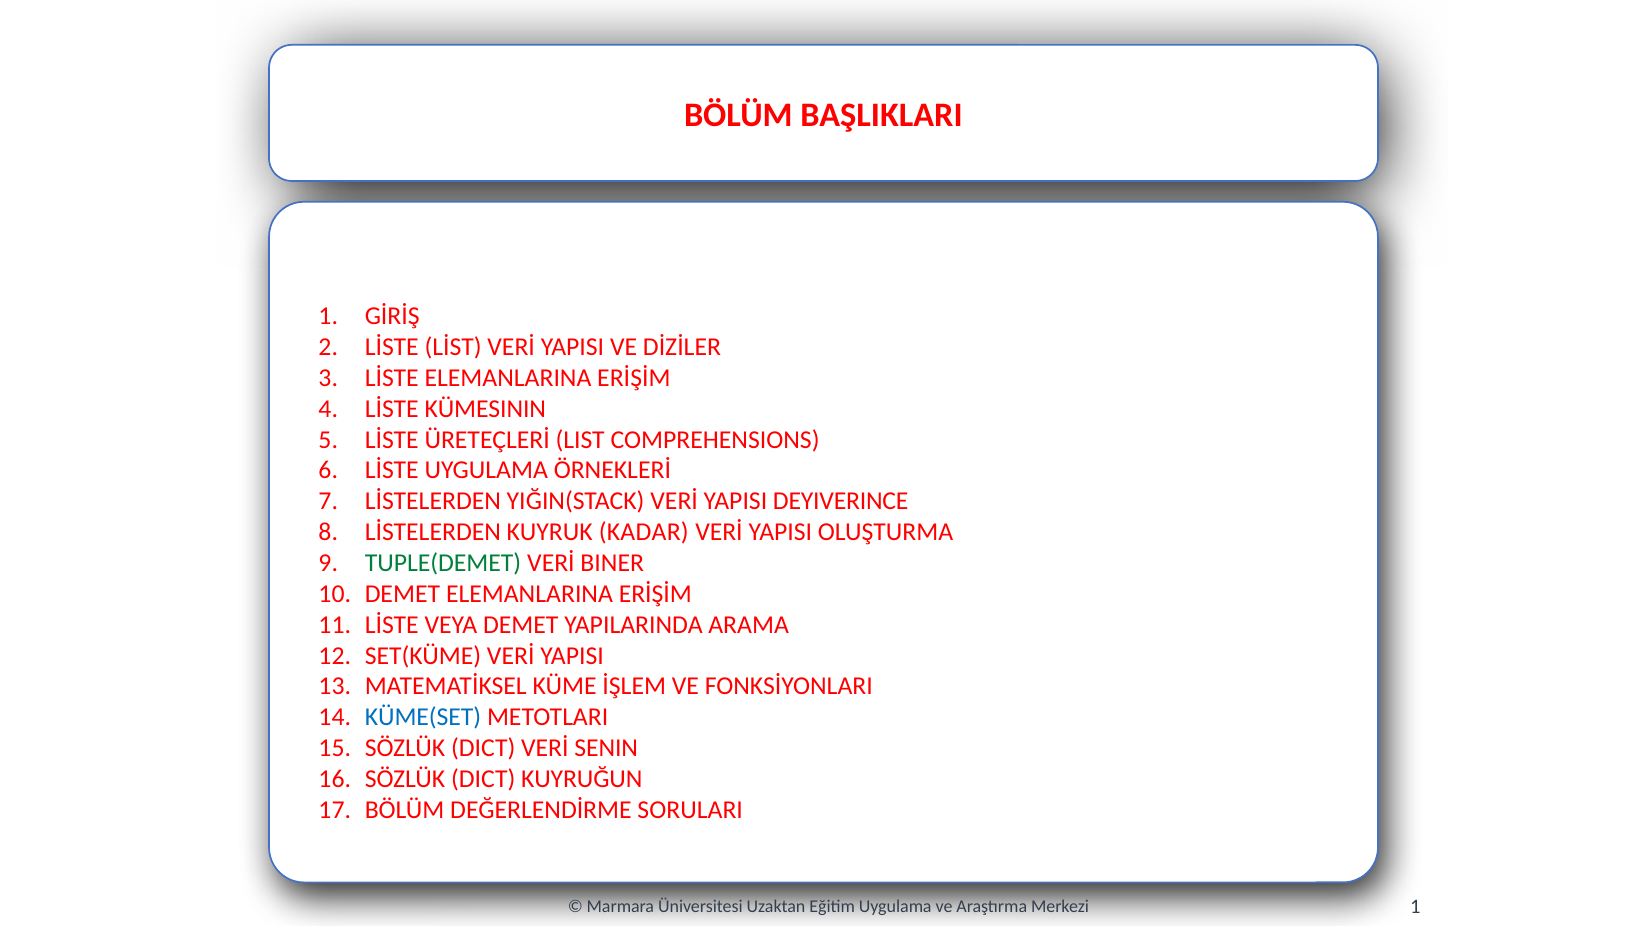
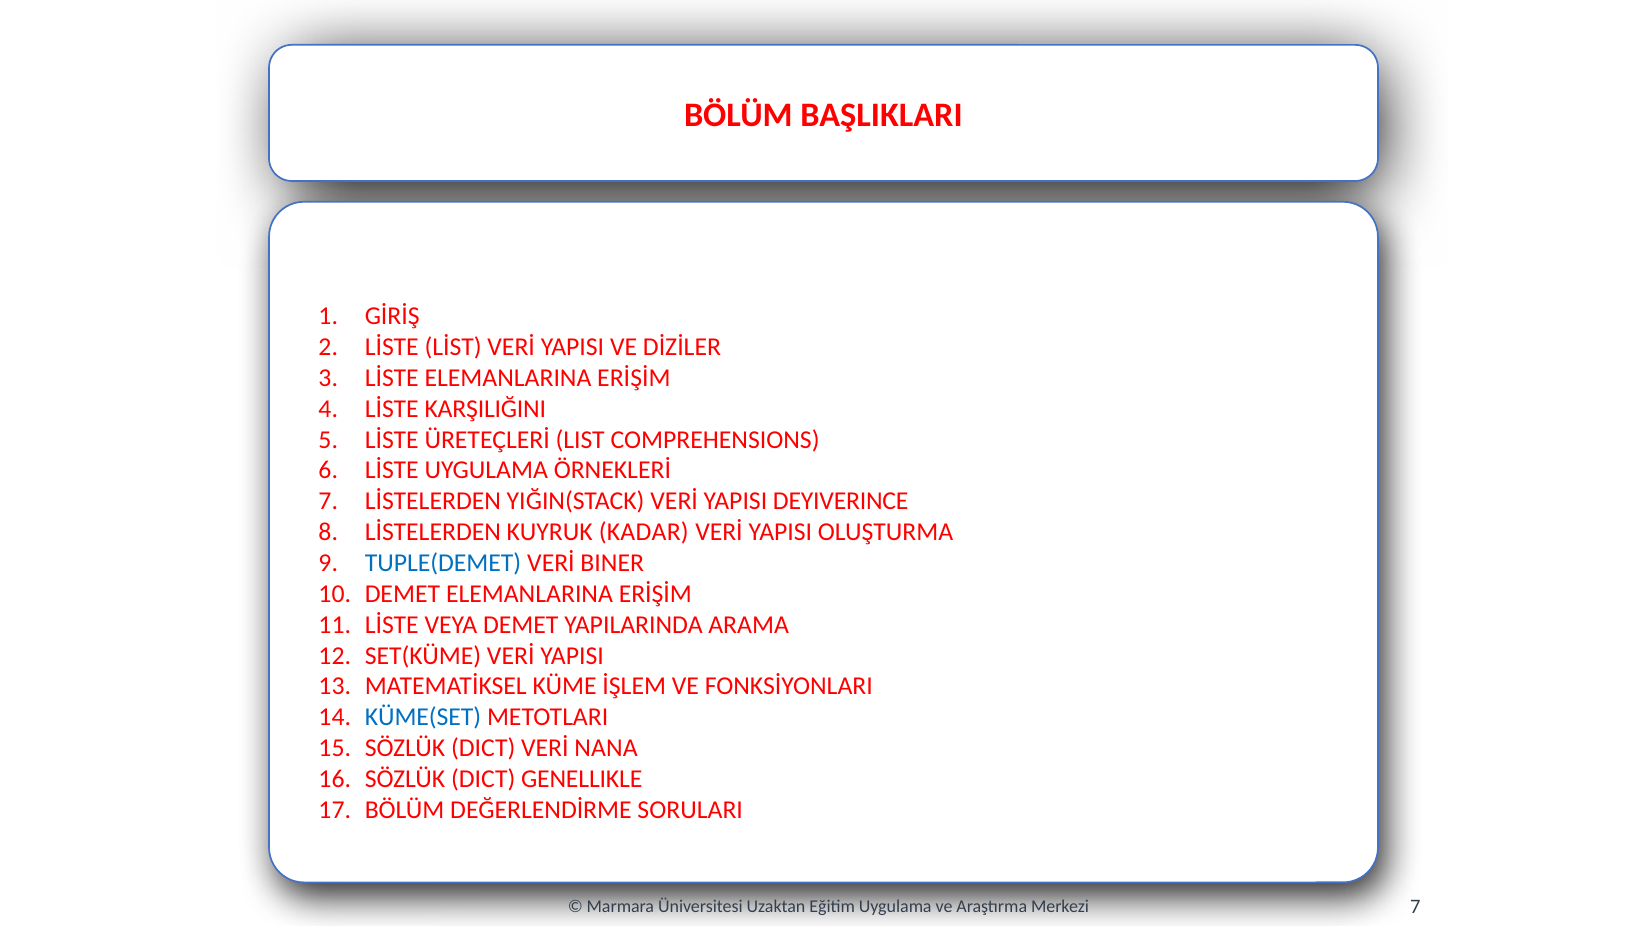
KÜMESININ: KÜMESININ -> KARŞILIĞINI
TUPLE(DEMET colour: green -> blue
SENIN: SENIN -> NANA
KUYRUĞUN: KUYRUĞUN -> GENELLIKLE
Merkezi 1: 1 -> 7
